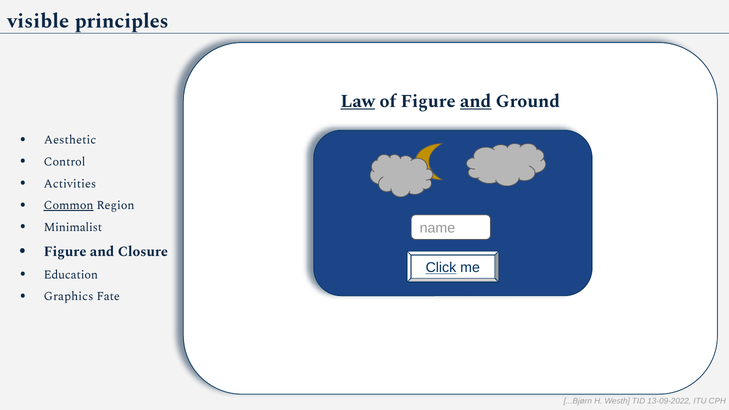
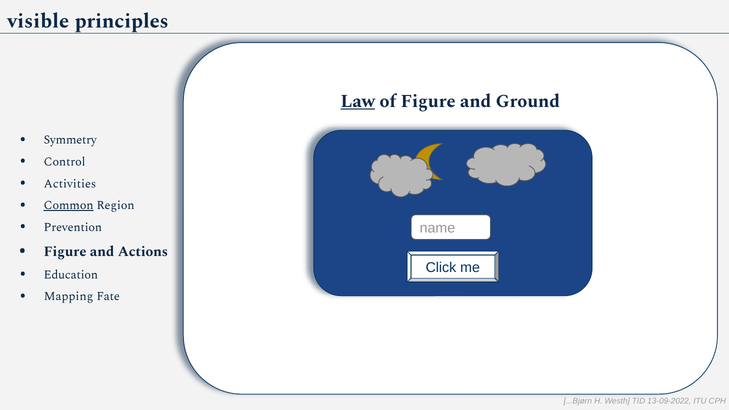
and at (476, 101) underline: present -> none
Aesthetic: Aesthetic -> Symmetry
Minimalist: Minimalist -> Prevention
Closure: Closure -> Actions
Click underline: present -> none
Graphics: Graphics -> Mapping
